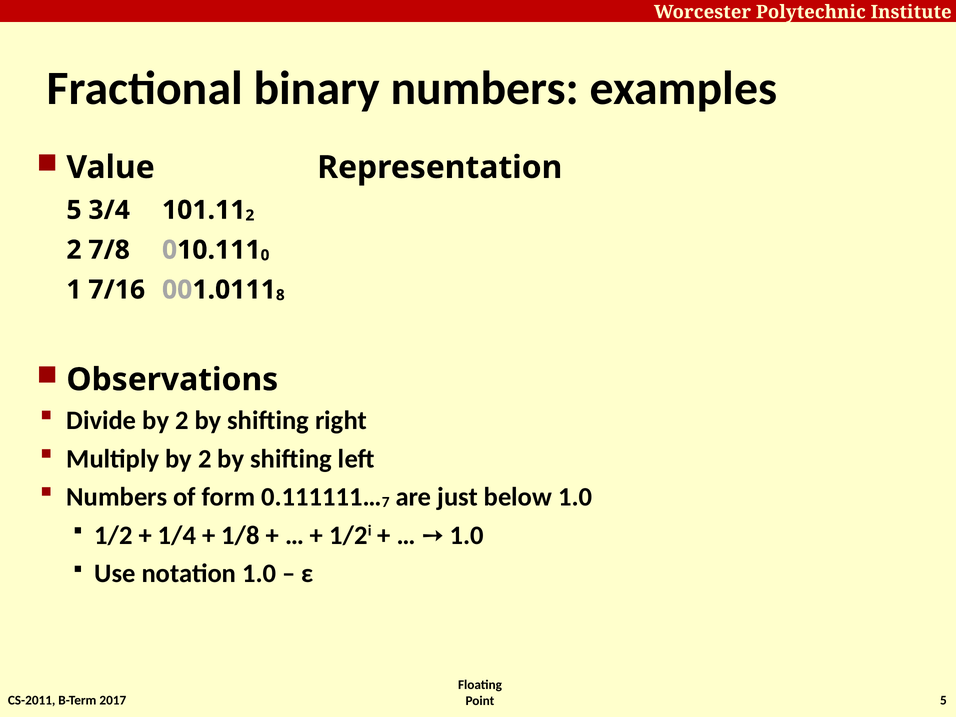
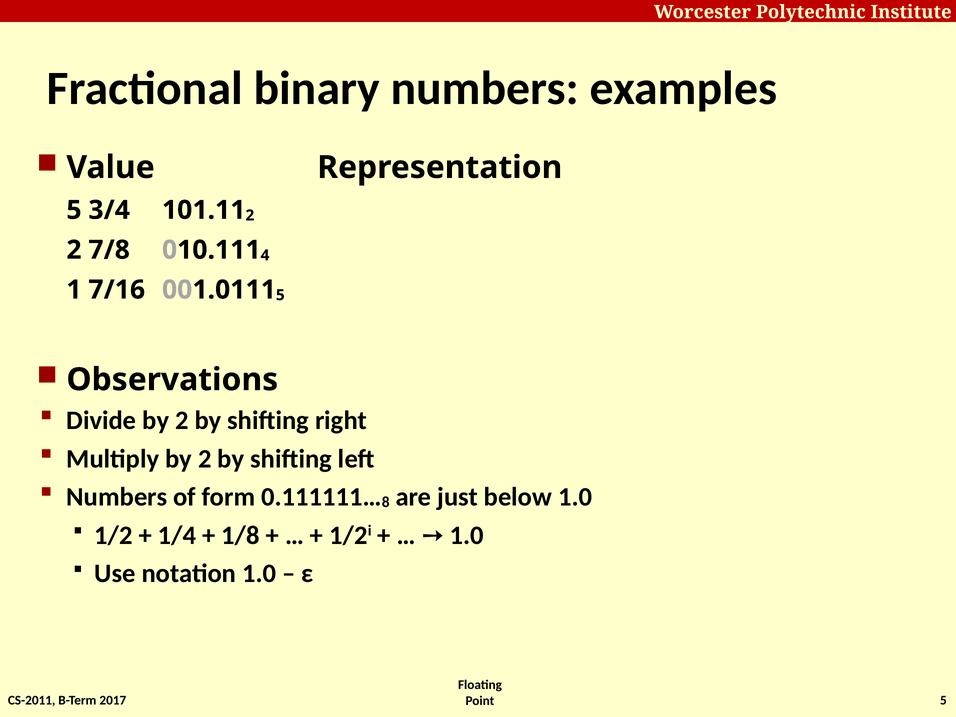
0: 0 -> 4
8 at (280, 295): 8 -> 5
7: 7 -> 8
